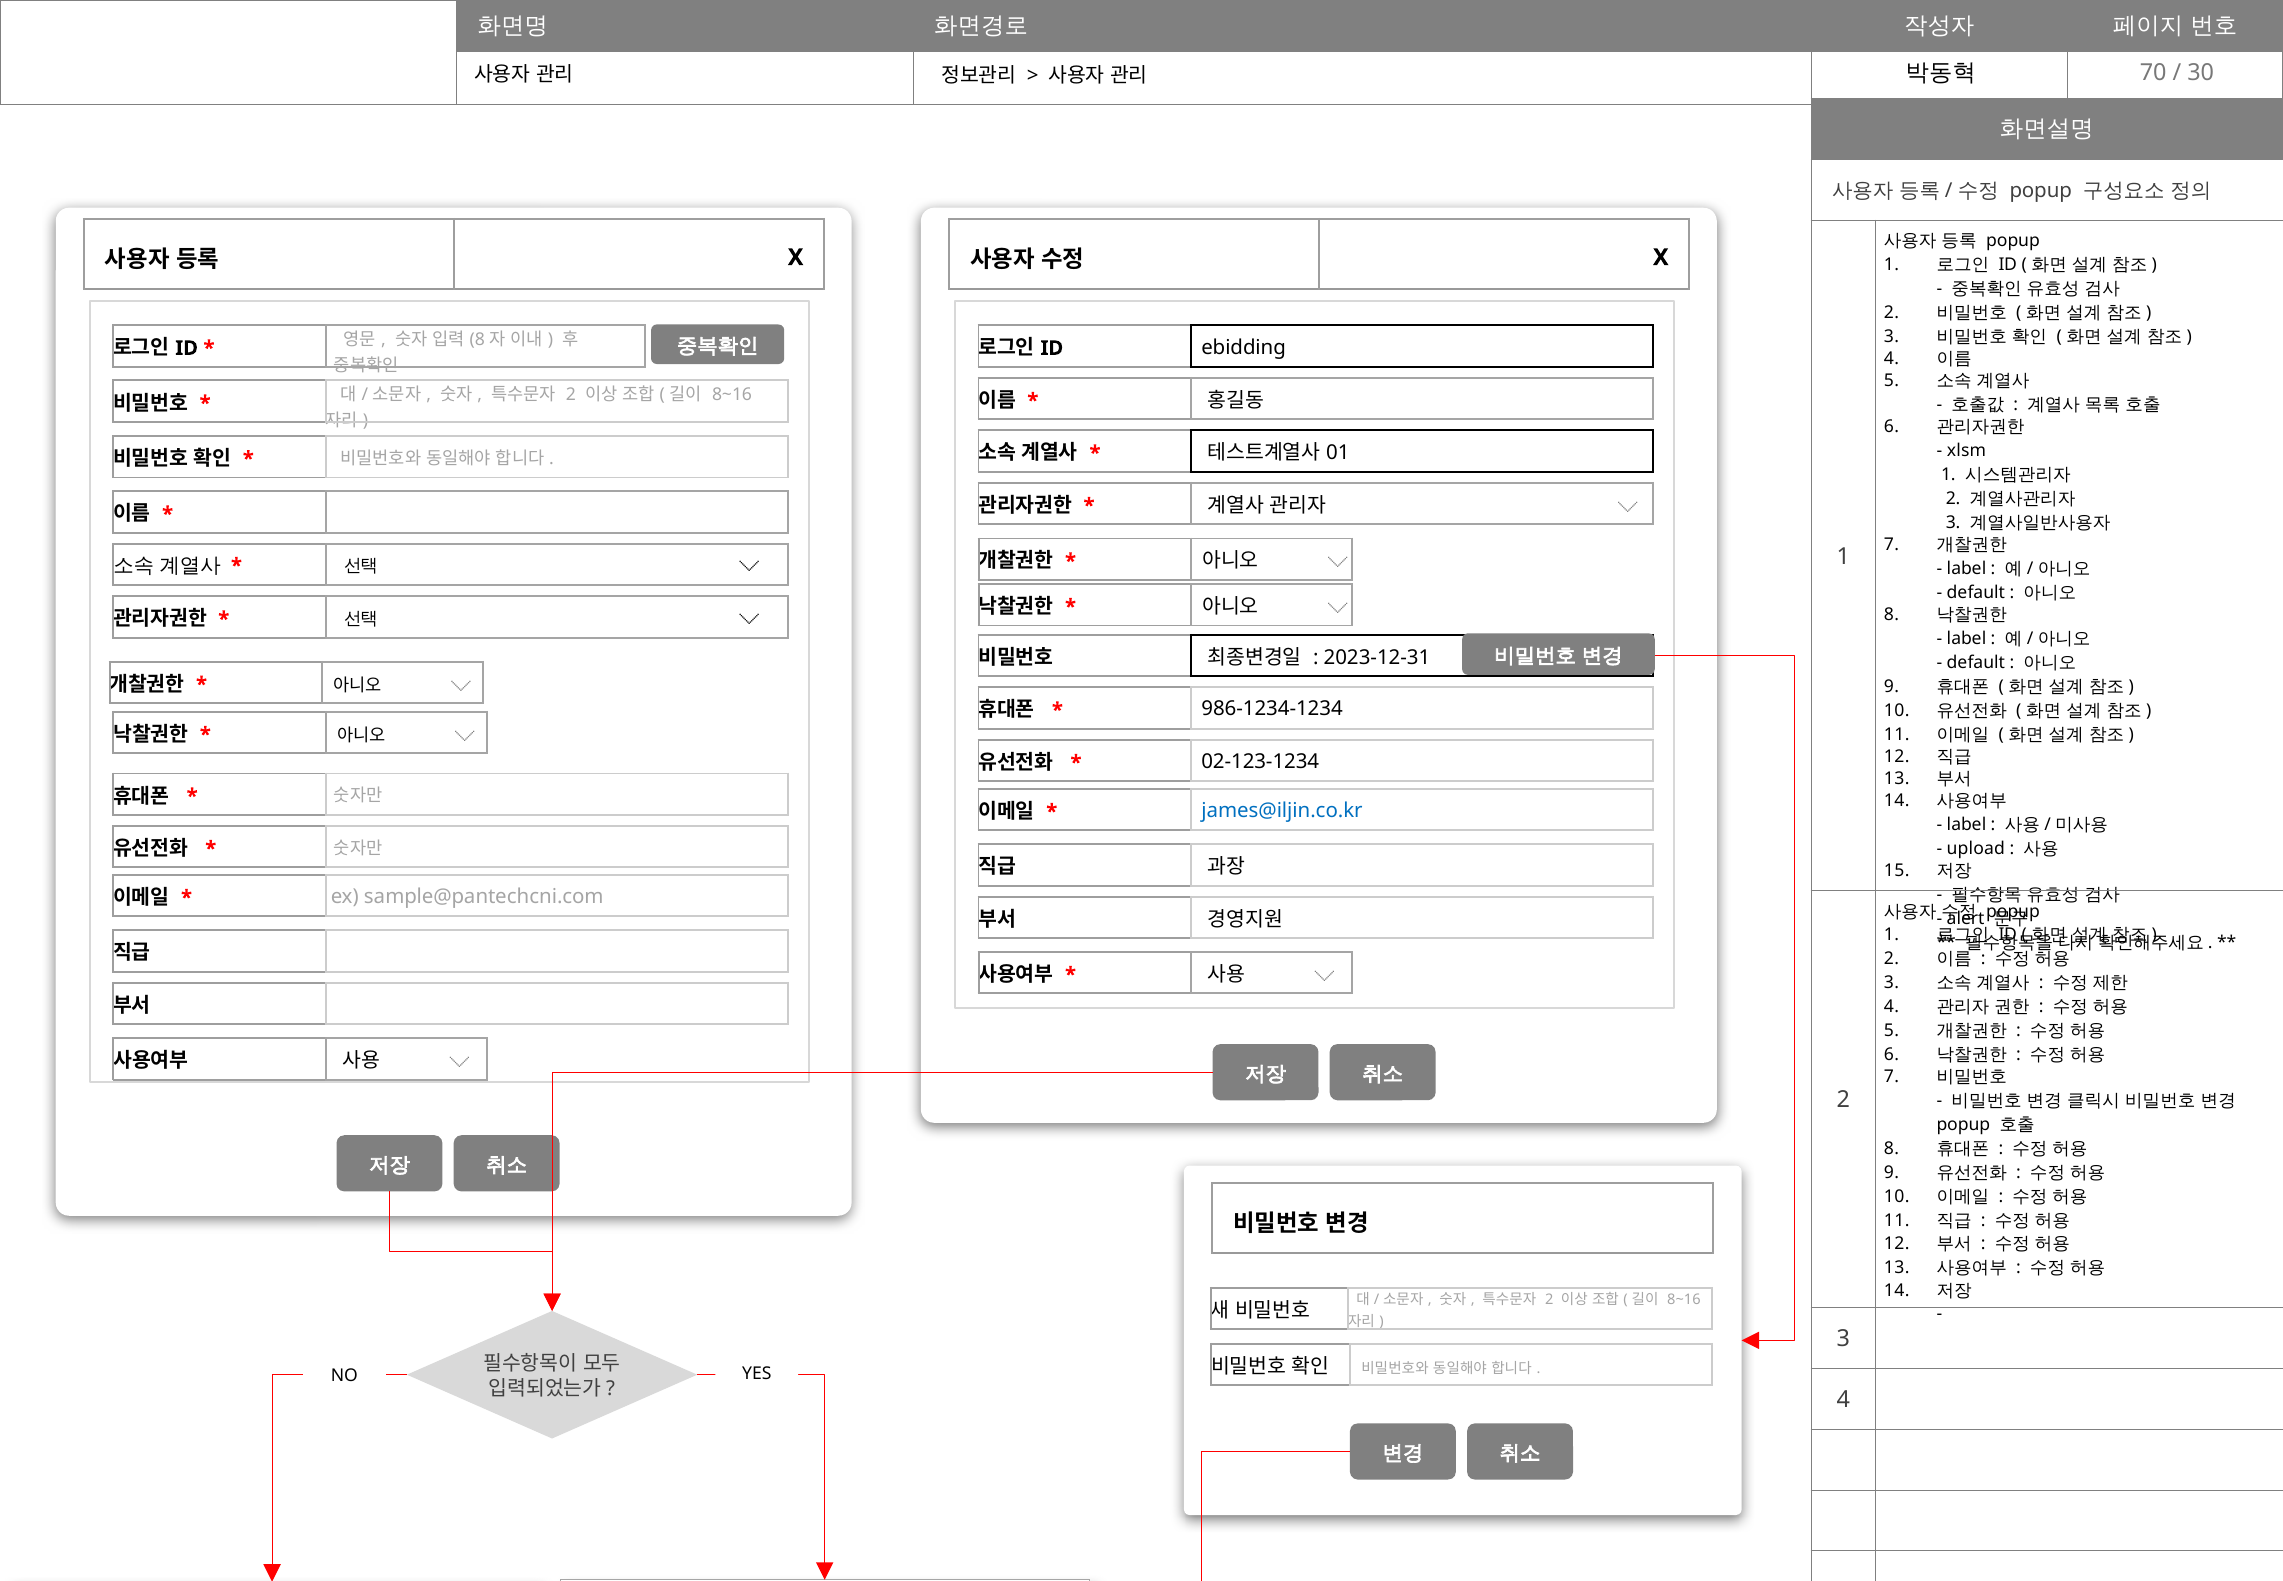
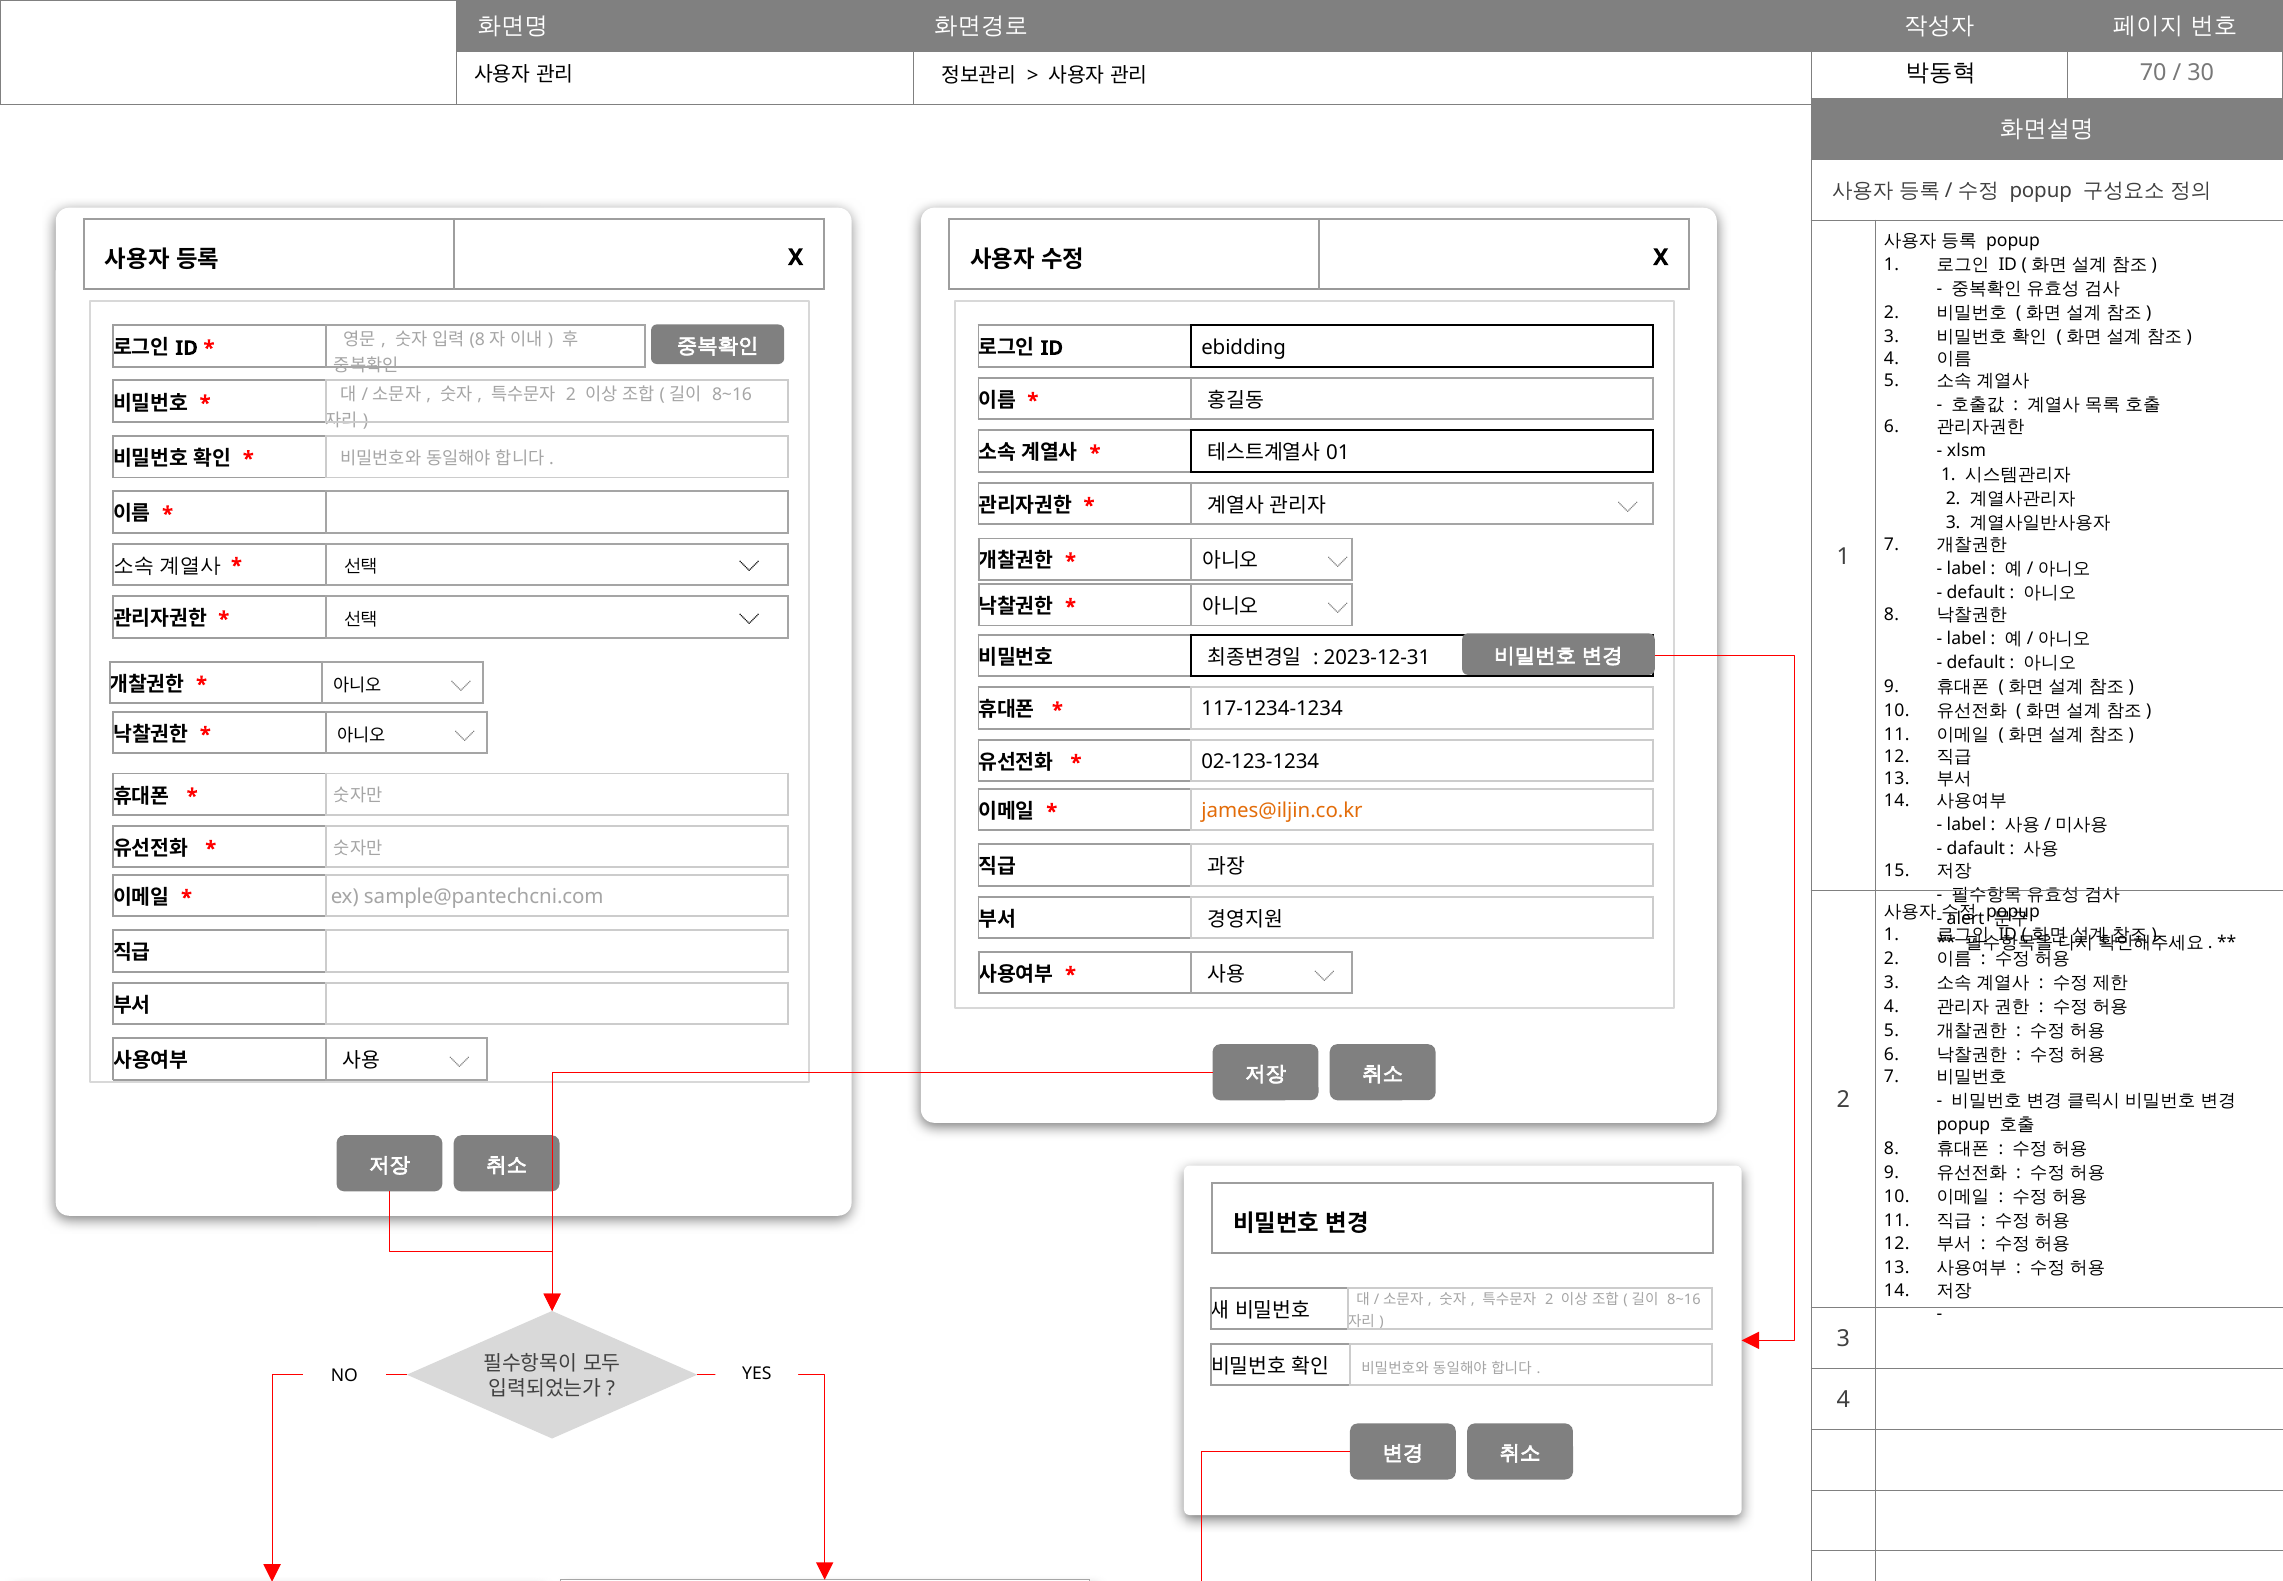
986-1234-1234: 986-1234-1234 -> 117-1234-1234
james@iljin.co.kr colour: blue -> orange
upload: upload -> dafault
